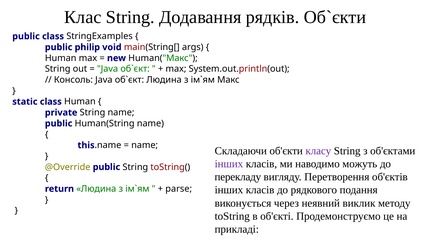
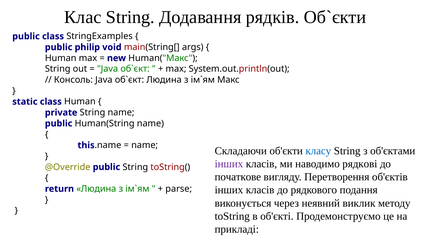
класу colour: purple -> blue
можуть: можуть -> рядкові
перекладу: перекладу -> початкове
